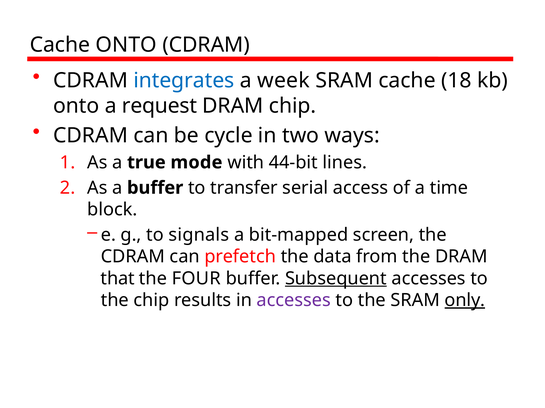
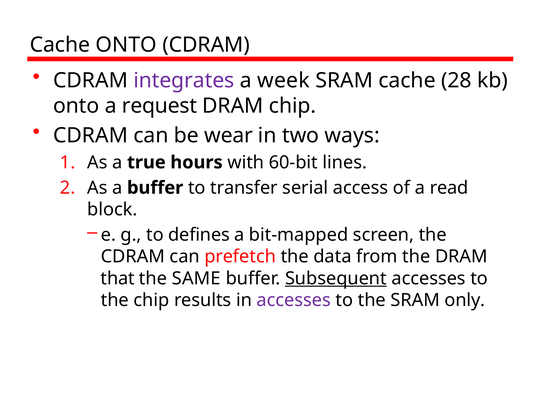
integrates colour: blue -> purple
18: 18 -> 28
cycle: cycle -> wear
mode: mode -> hours
44-bit: 44-bit -> 60-bit
time: time -> read
signals: signals -> defines
FOUR: FOUR -> SAME
only underline: present -> none
